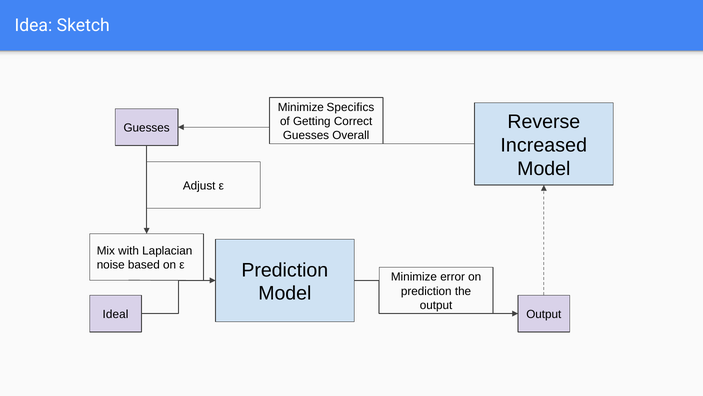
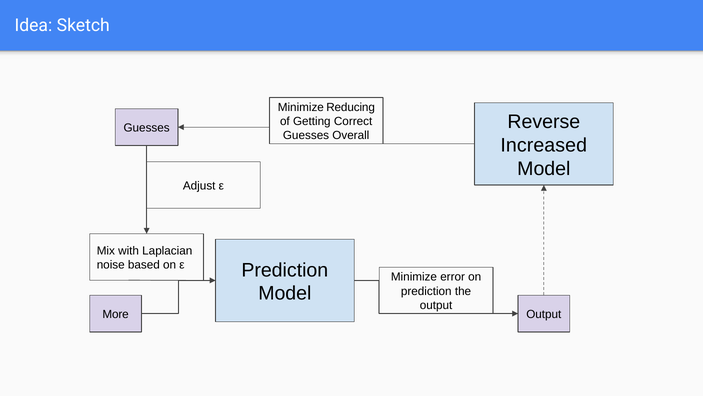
Specifics: Specifics -> Reducing
Ideal: Ideal -> More
